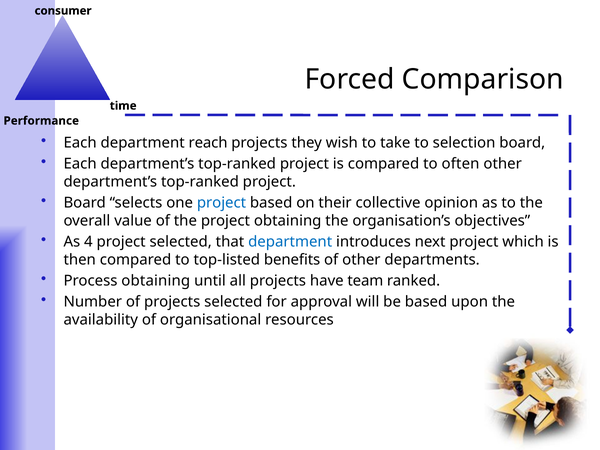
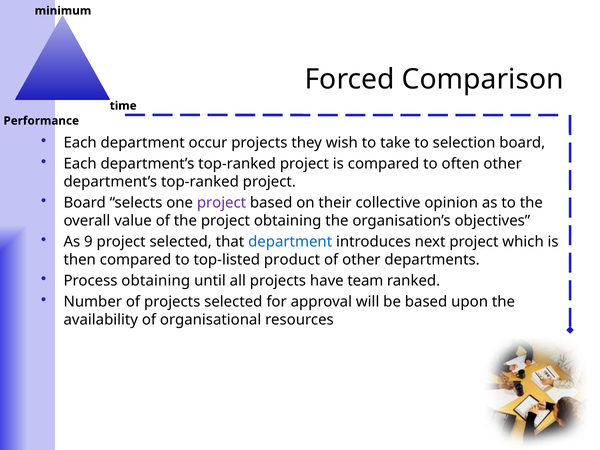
consumer: consumer -> minimum
reach: reach -> occur
project at (221, 203) colour: blue -> purple
4: 4 -> 9
benefits: benefits -> product
